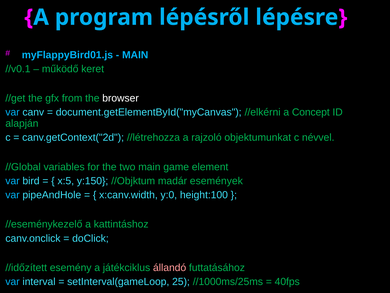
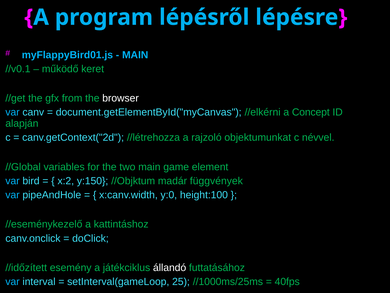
x:5: x:5 -> x:2
események: események -> függvények
állandó colour: pink -> white
